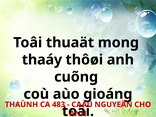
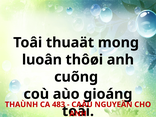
thaáy: thaáy -> luoân
